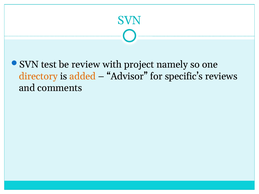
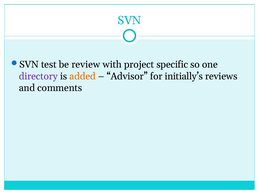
namely: namely -> specific
directory colour: orange -> purple
specific’s: specific’s -> initially’s
